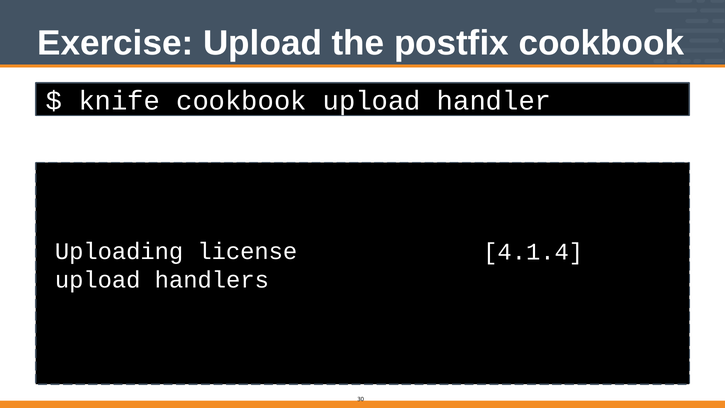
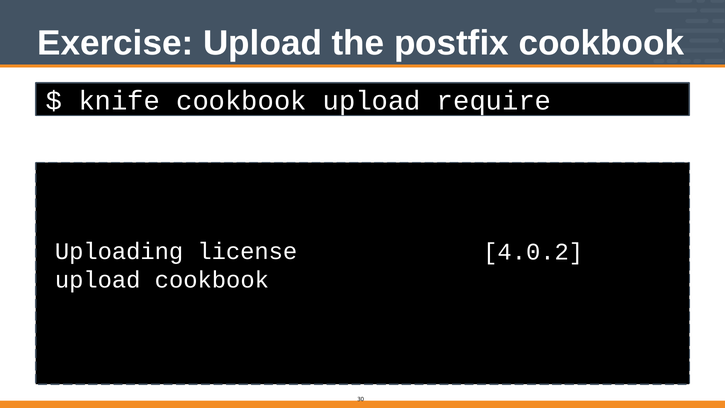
handler: handler -> require
4.1.4: 4.1.4 -> 4.0.2
upload handlers: handlers -> cookbook
